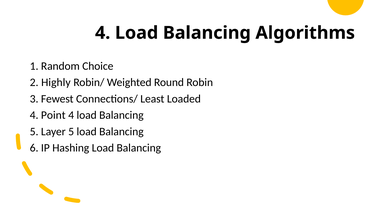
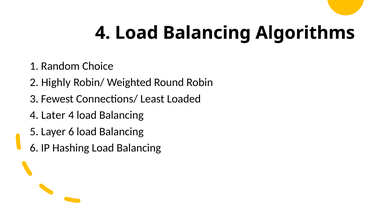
Point: Point -> Later
Layer 5: 5 -> 6
